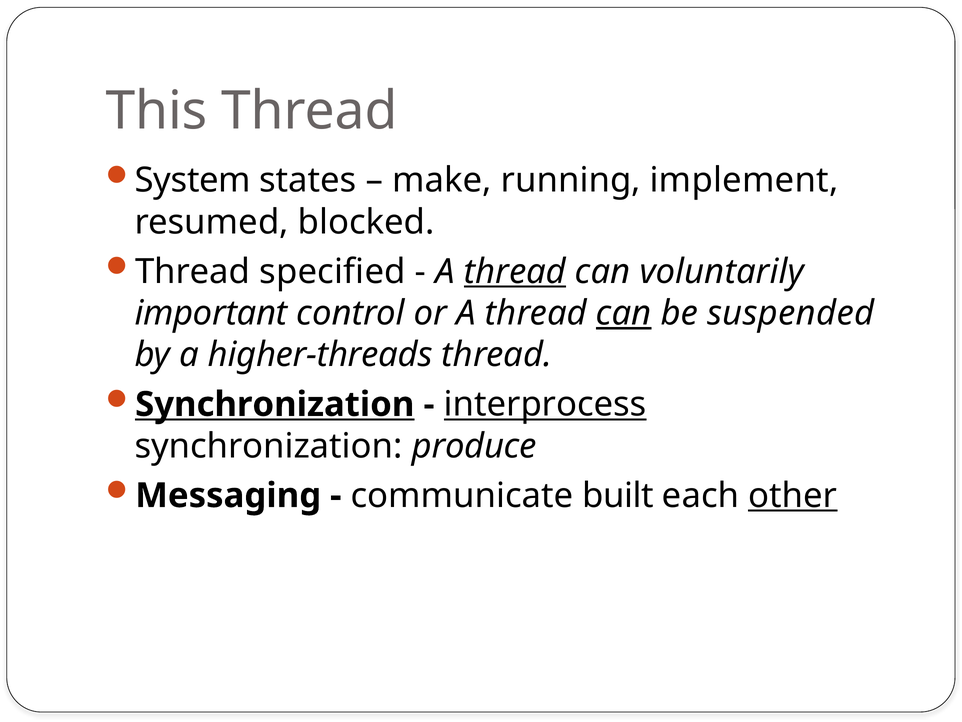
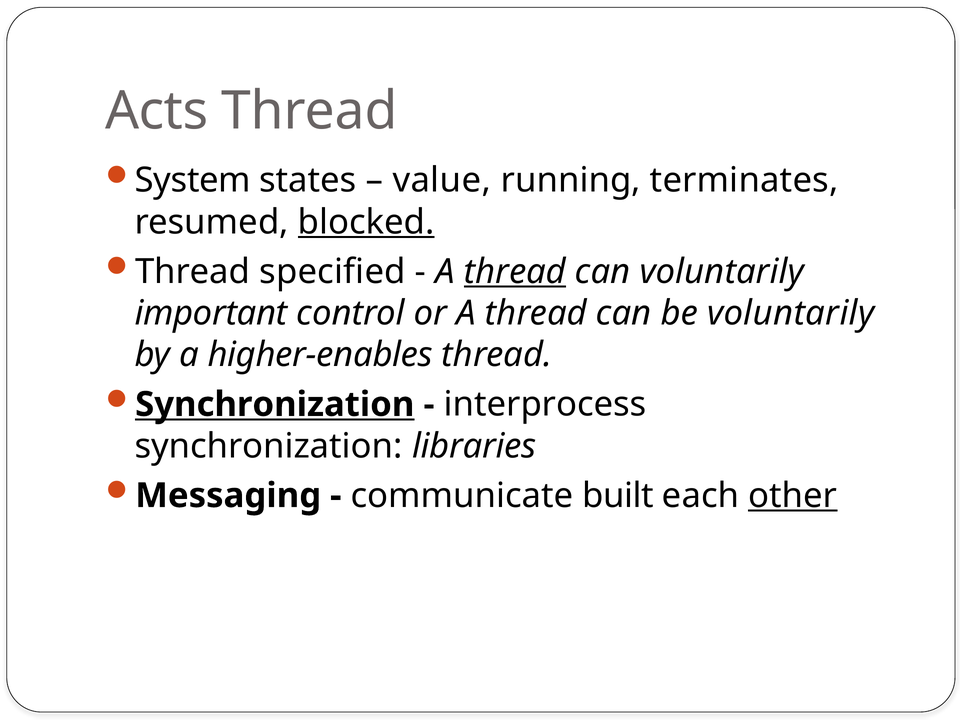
This: This -> Acts
make: make -> value
implement: implement -> terminates
blocked underline: none -> present
can at (624, 313) underline: present -> none
be suspended: suspended -> voluntarily
higher-threads: higher-threads -> higher-enables
interprocess underline: present -> none
produce: produce -> libraries
